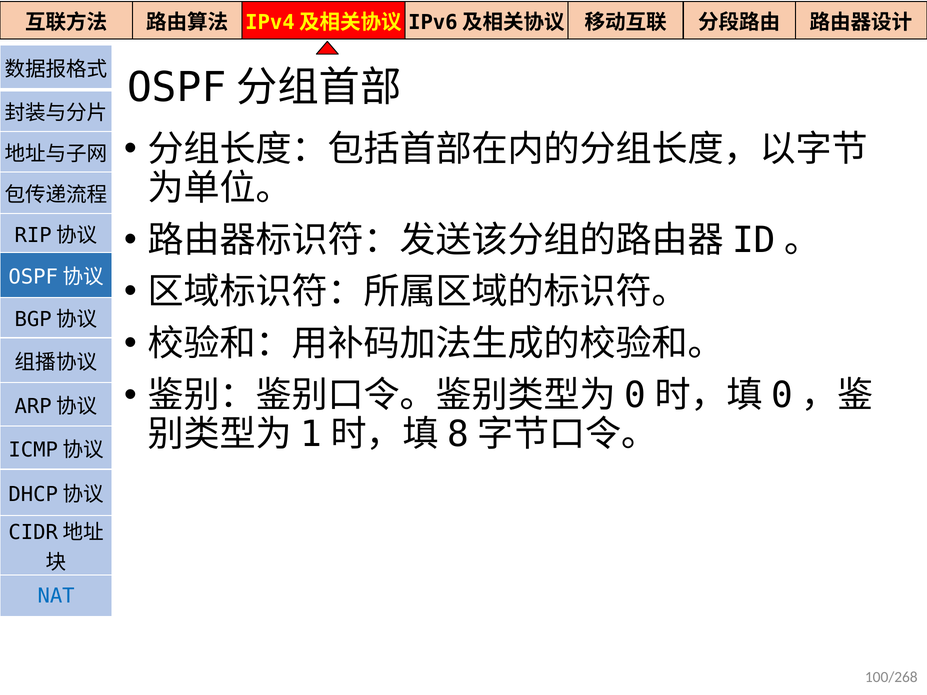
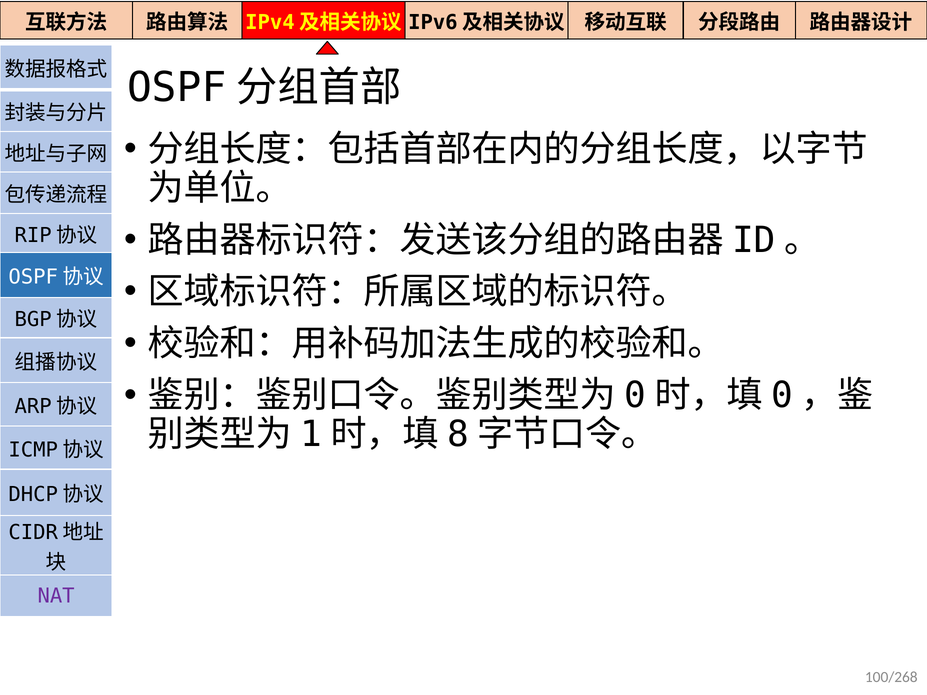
NAT colour: blue -> purple
